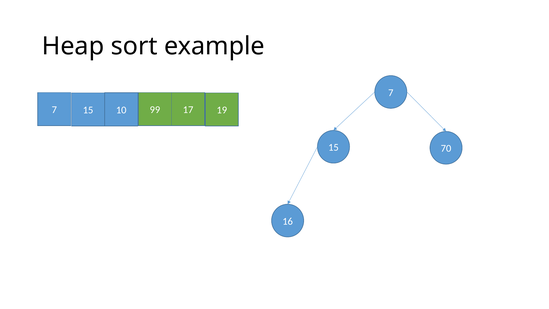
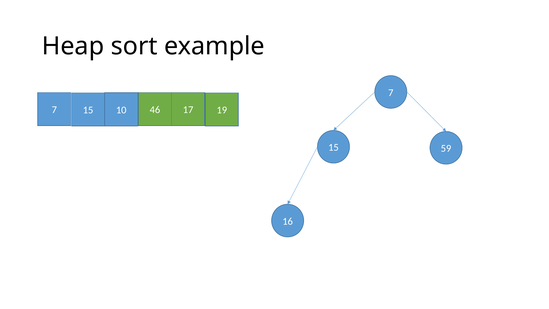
99: 99 -> 46
70: 70 -> 59
